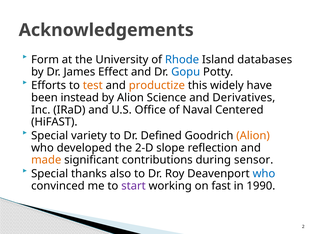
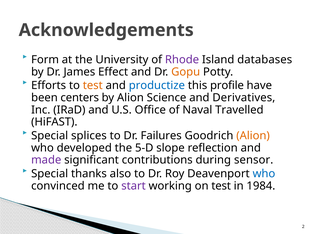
Rhode colour: blue -> purple
Gopu colour: blue -> orange
productize colour: orange -> blue
widely: widely -> profile
instead: instead -> centers
Centered: Centered -> Travelled
variety: variety -> splices
Defined: Defined -> Failures
2-D: 2-D -> 5-D
made colour: orange -> purple
on fast: fast -> test
1990: 1990 -> 1984
